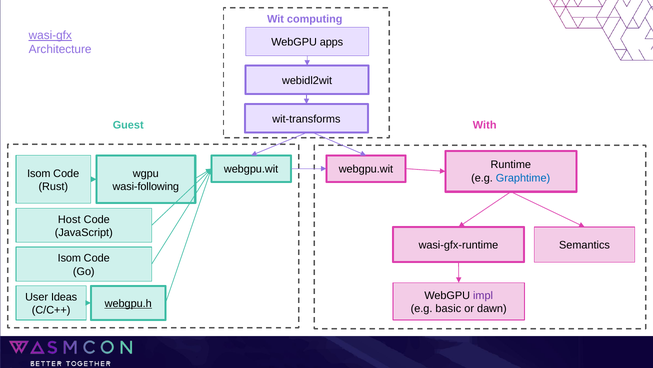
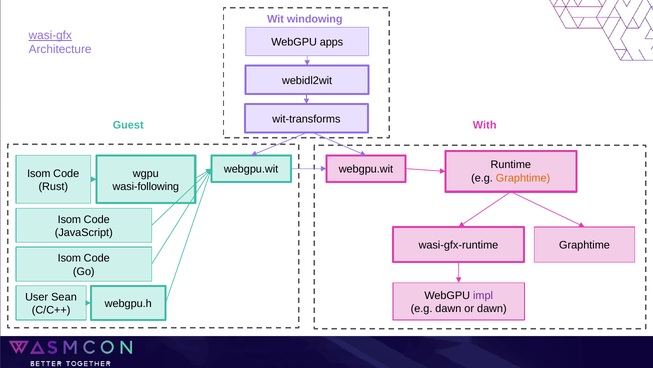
computing: computing -> windowing
Graphtime at (523, 178) colour: blue -> orange
Host at (69, 219): Host -> Isom
wasi-gfx-runtime Semantics: Semantics -> Graphtime
Ideas: Ideas -> Sean
webgpu.h underline: present -> none
e.g basic: basic -> dawn
